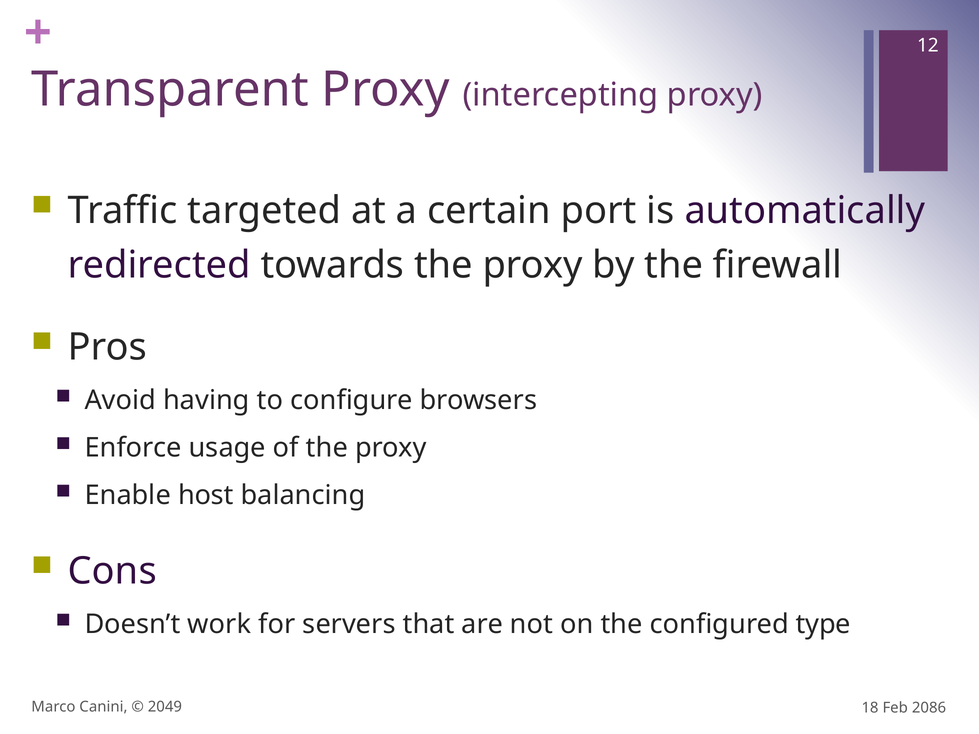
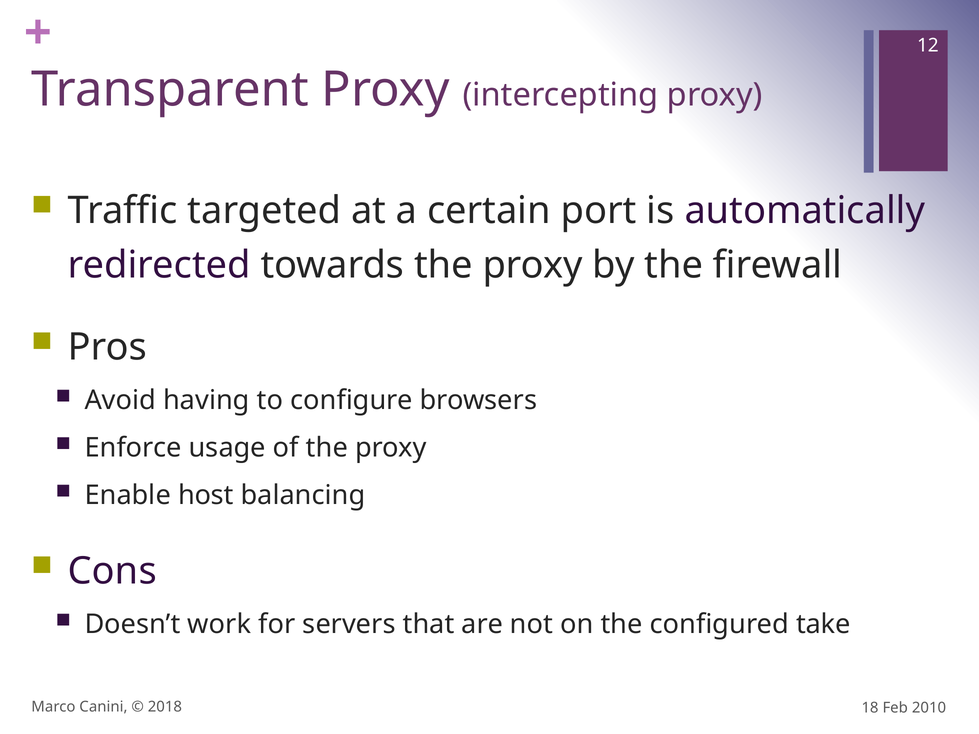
type: type -> take
2049: 2049 -> 2018
2086: 2086 -> 2010
